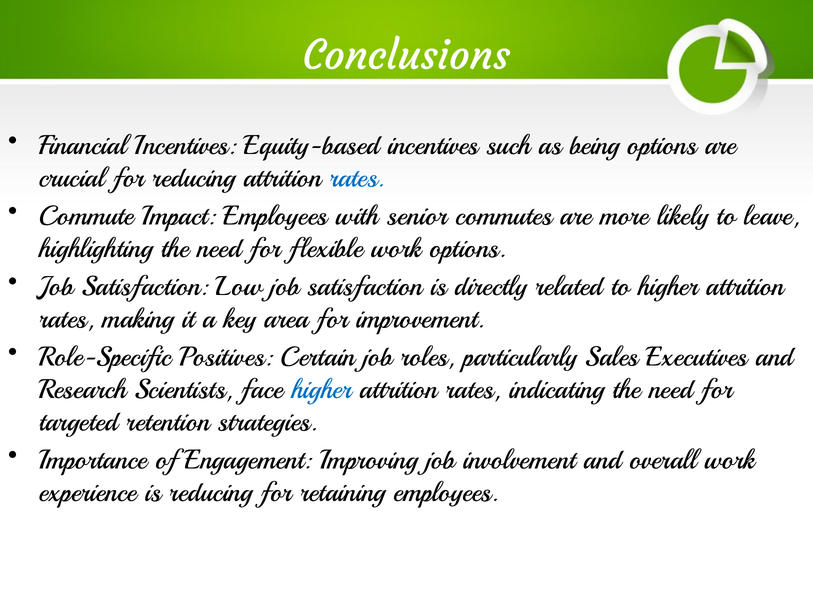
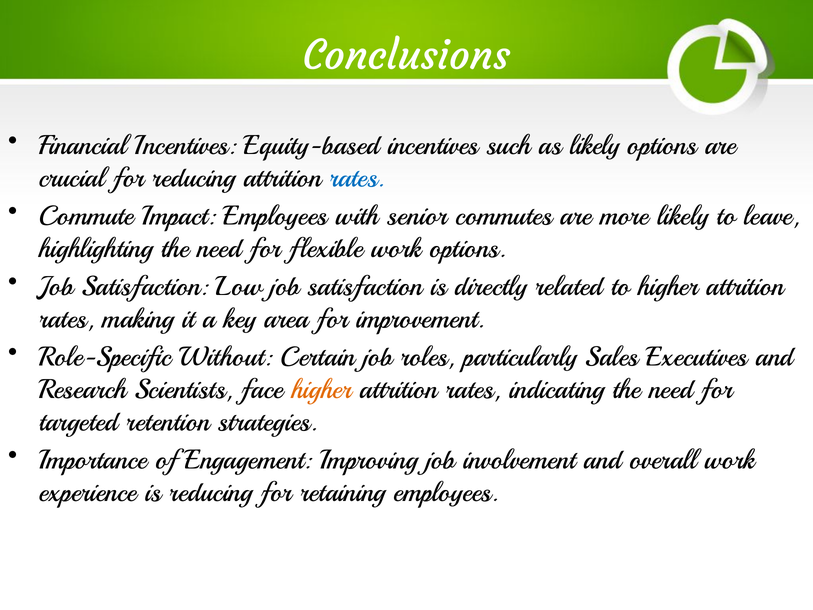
as being: being -> likely
Positives: Positives -> Without
higher at (321, 389) colour: blue -> orange
